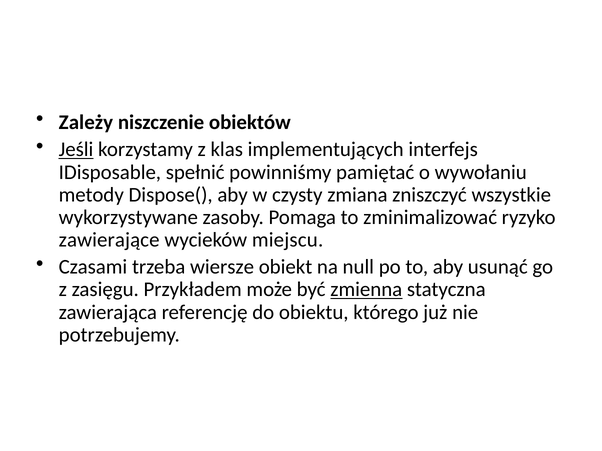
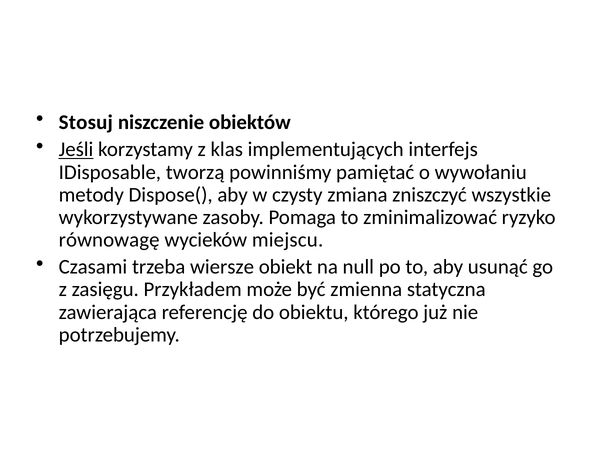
Zależy: Zależy -> Stosuj
spełnić: spełnić -> tworzą
zawierające: zawierające -> równowagę
zmienna underline: present -> none
